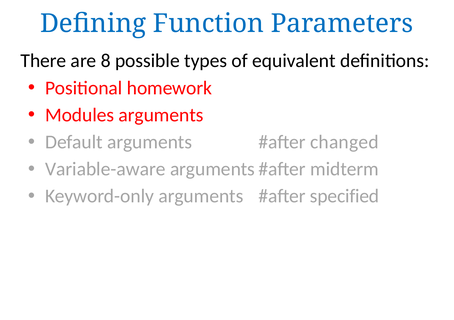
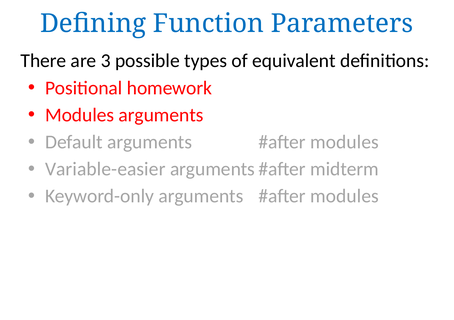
8: 8 -> 3
changed at (344, 142): changed -> modules
Variable-aware: Variable-aware -> Variable-easier
specified at (345, 196): specified -> modules
